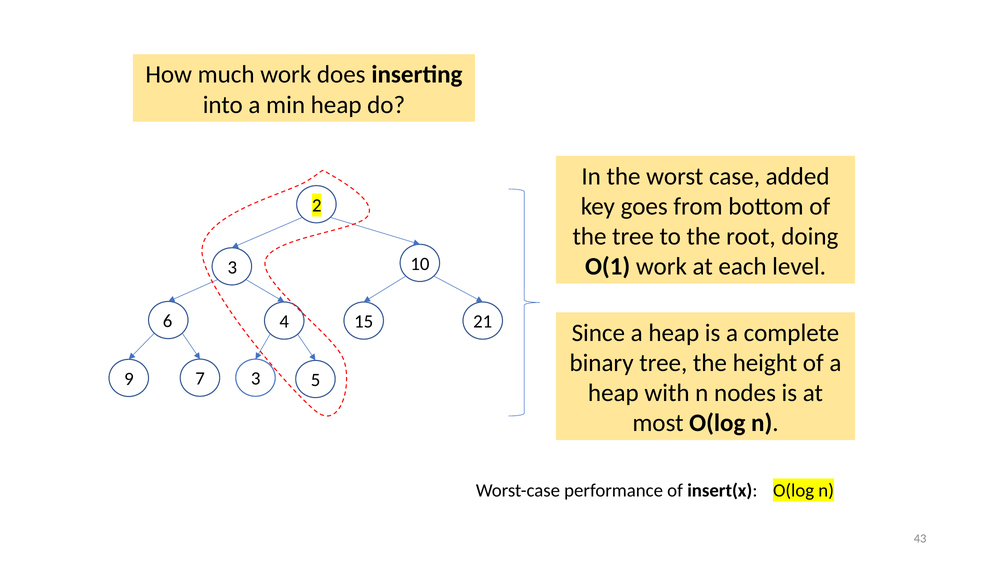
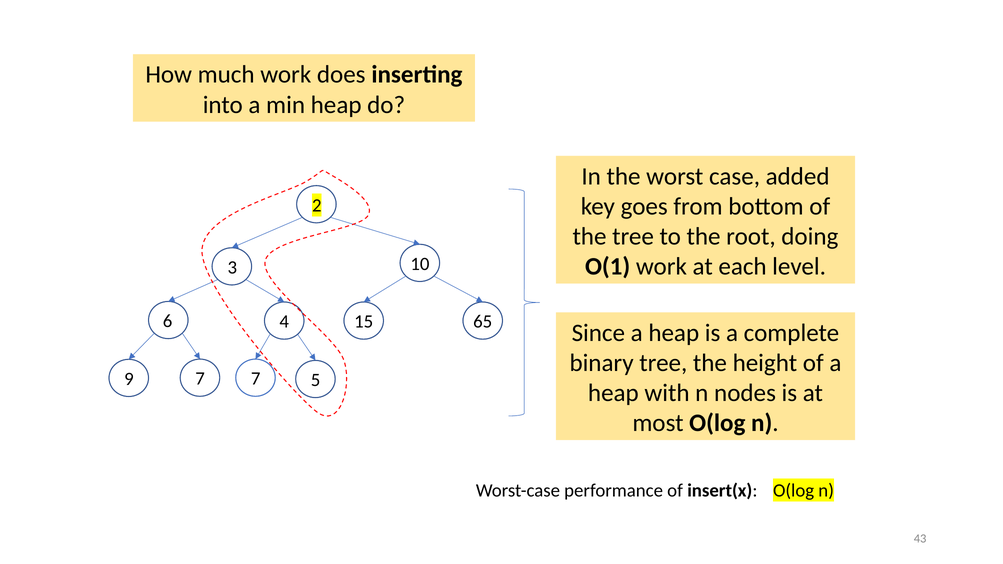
21: 21 -> 65
7 3: 3 -> 7
